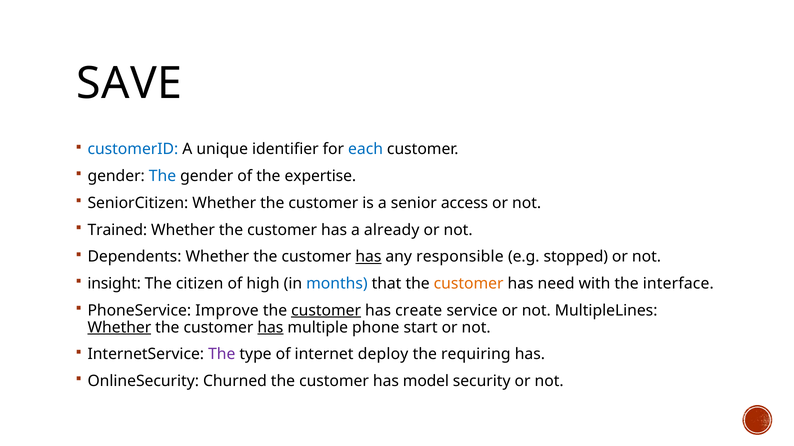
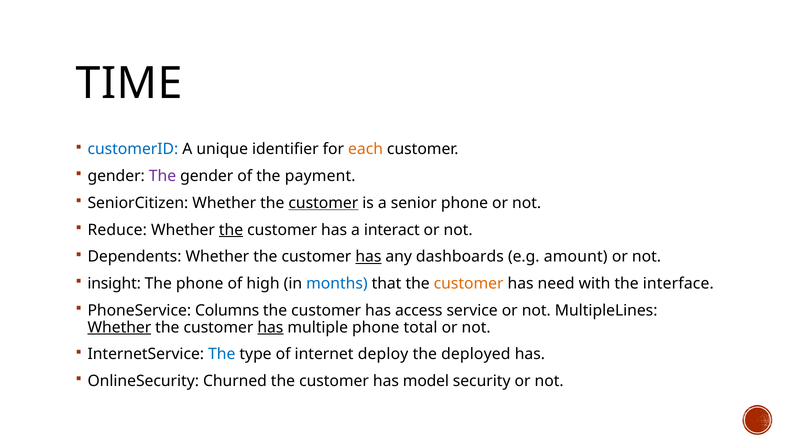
SAVE: SAVE -> TIME
each colour: blue -> orange
The at (162, 176) colour: blue -> purple
expertise: expertise -> payment
customer at (323, 203) underline: none -> present
senior access: access -> phone
Trained: Trained -> Reduce
the at (231, 230) underline: none -> present
already: already -> interact
responsible: responsible -> dashboards
stopped: stopped -> amount
The citizen: citizen -> phone
Improve: Improve -> Columns
customer at (326, 311) underline: present -> none
create: create -> access
start: start -> total
The at (222, 355) colour: purple -> blue
requiring: requiring -> deployed
